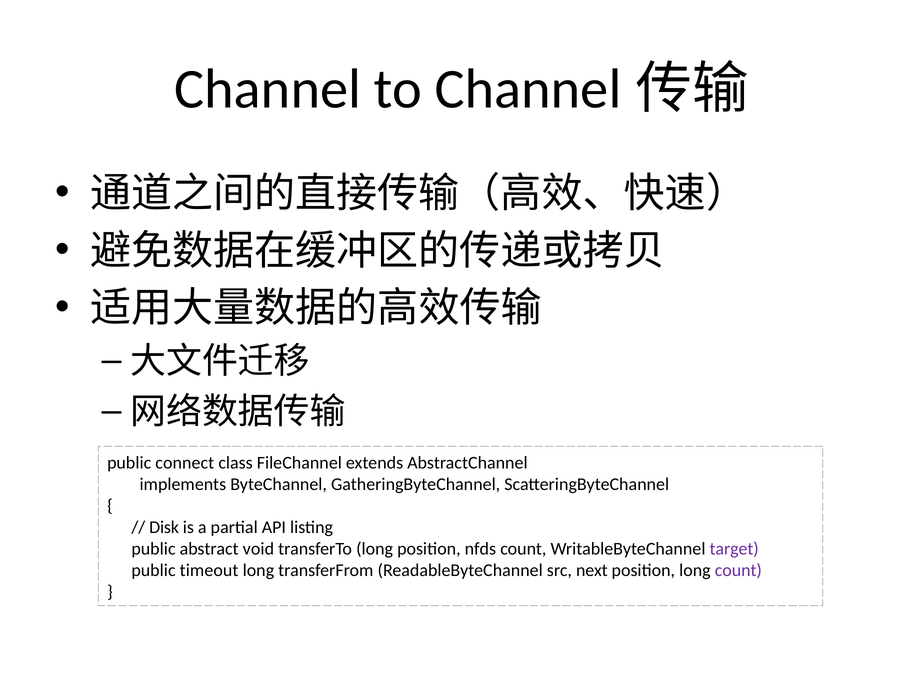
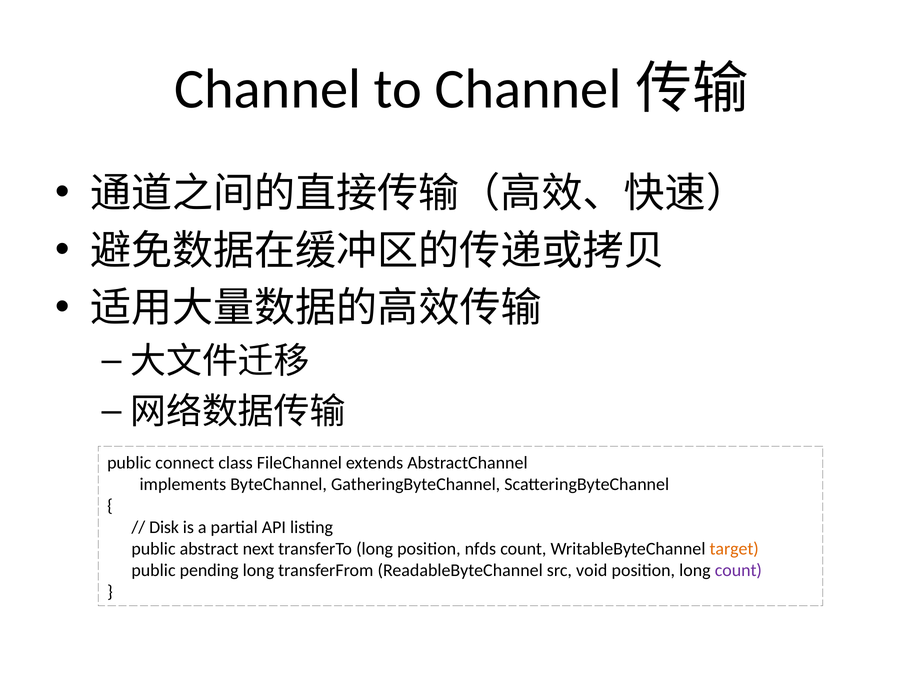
void: void -> next
target colour: purple -> orange
timeout: timeout -> pending
next: next -> void
